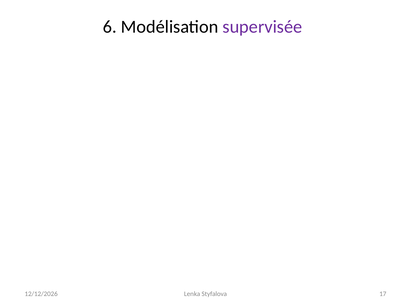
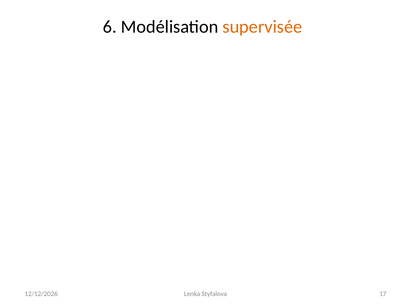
supervisée colour: purple -> orange
